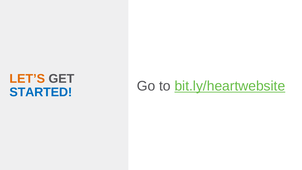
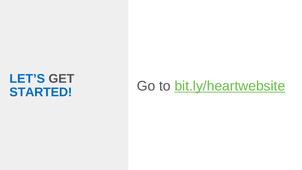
LET’S colour: orange -> blue
